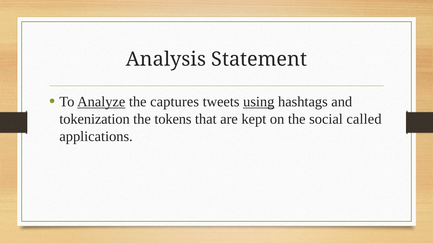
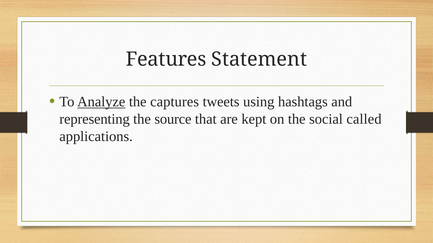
Analysis: Analysis -> Features
using underline: present -> none
tokenization: tokenization -> representing
tokens: tokens -> source
